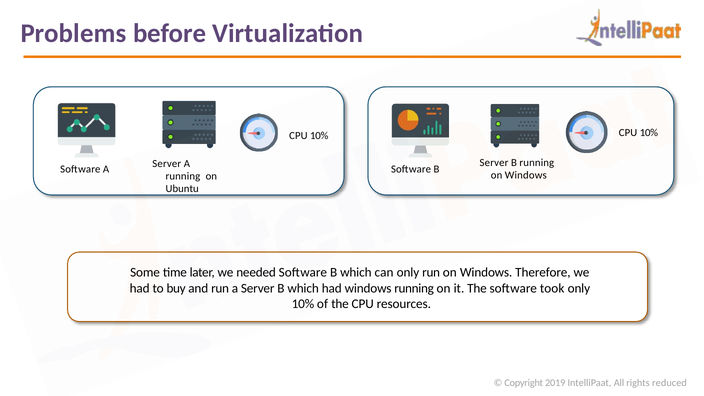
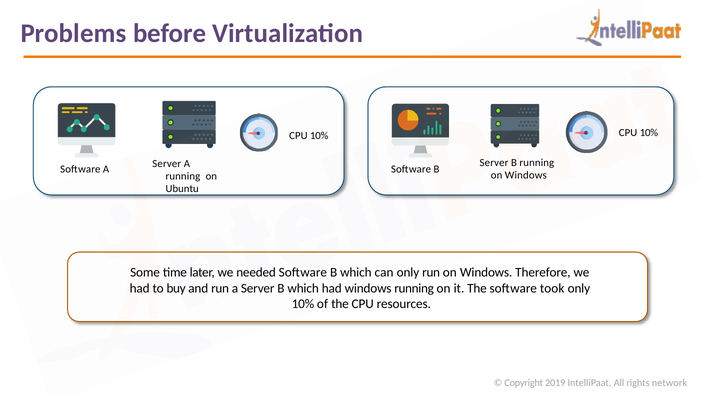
reduced: reduced -> network
